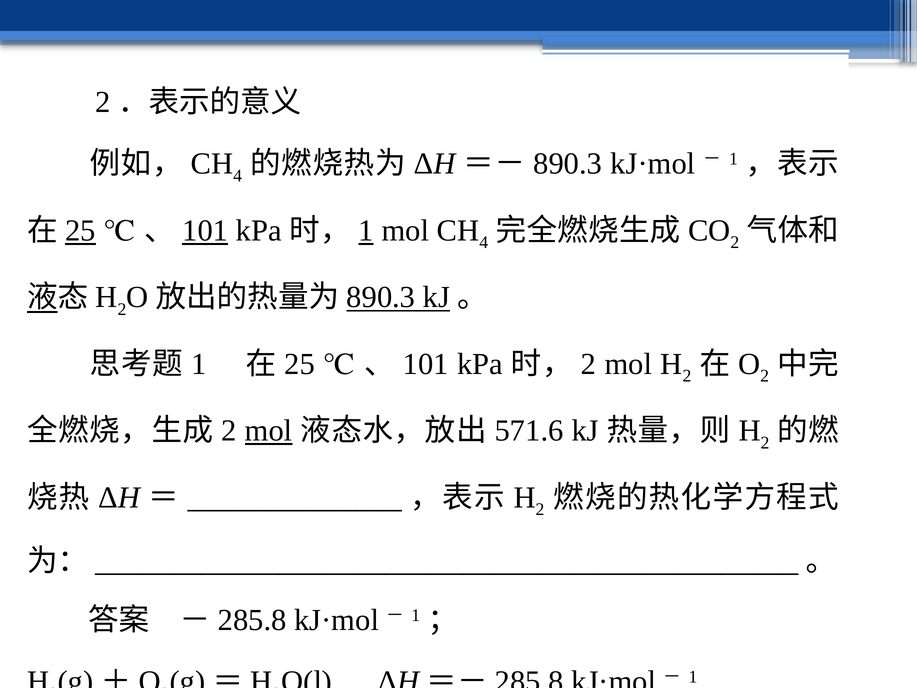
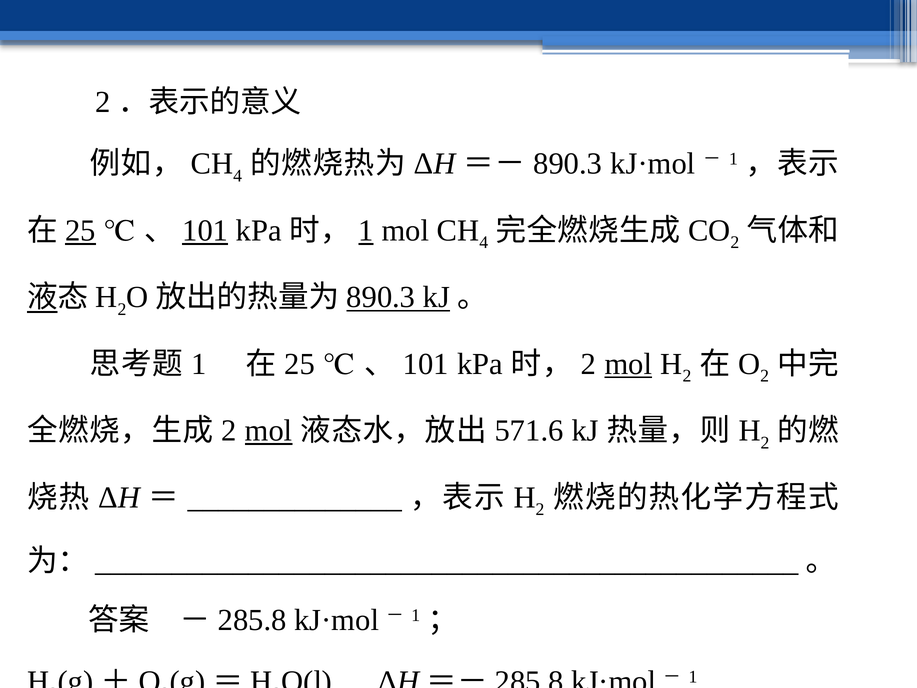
mol at (628, 364) underline: none -> present
